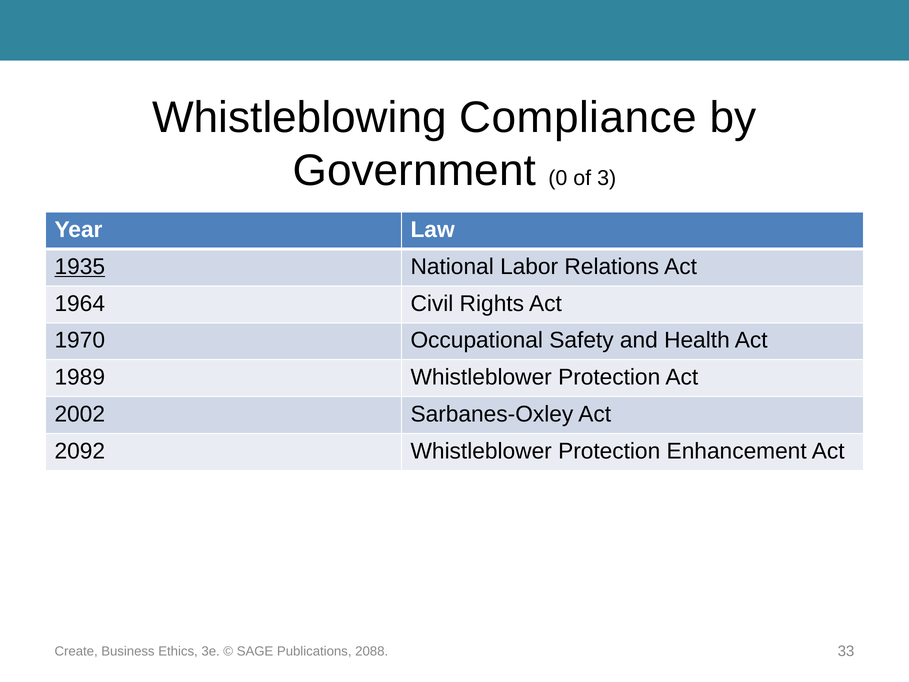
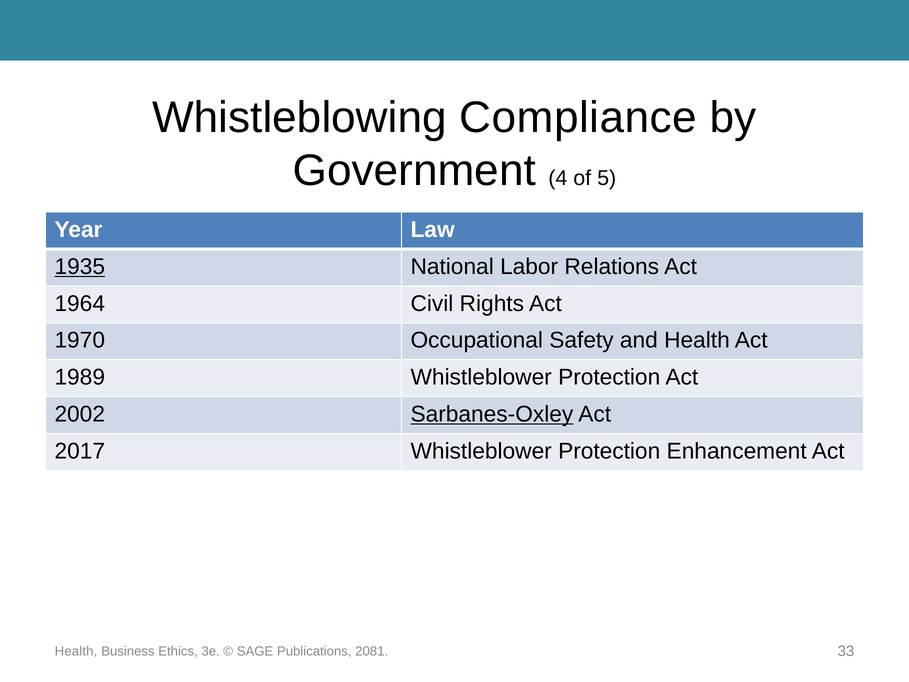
0: 0 -> 4
3: 3 -> 5
Sarbanes-Oxley underline: none -> present
2092: 2092 -> 2017
Create at (76, 651): Create -> Health
2088: 2088 -> 2081
